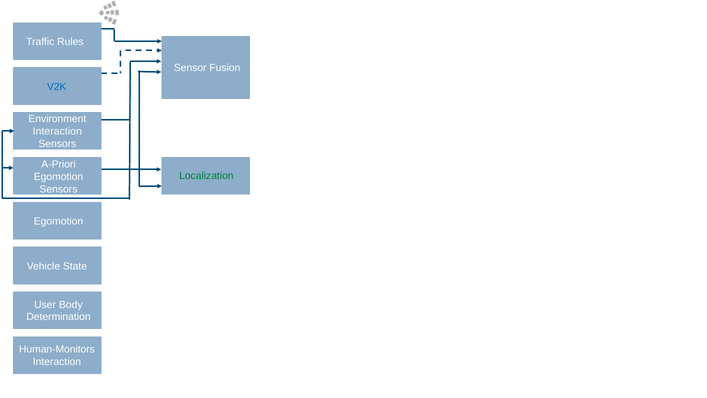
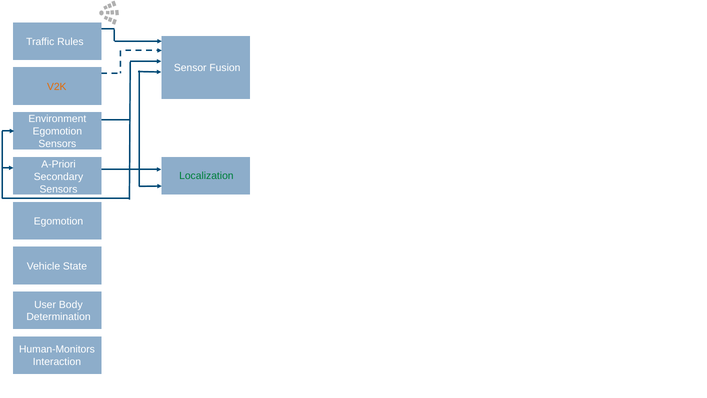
V2K colour: blue -> orange
Interaction at (57, 131): Interaction -> Egomotion
Egomotion at (59, 177): Egomotion -> Secondary
